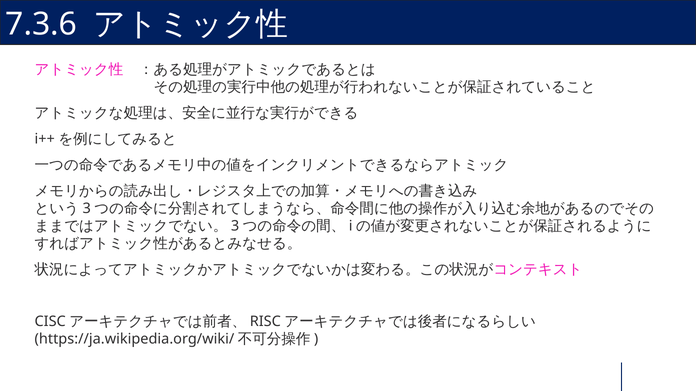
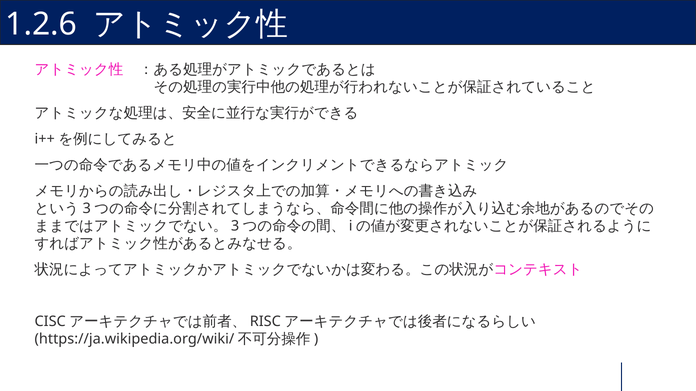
7.3.6: 7.3.6 -> 1.2.6
